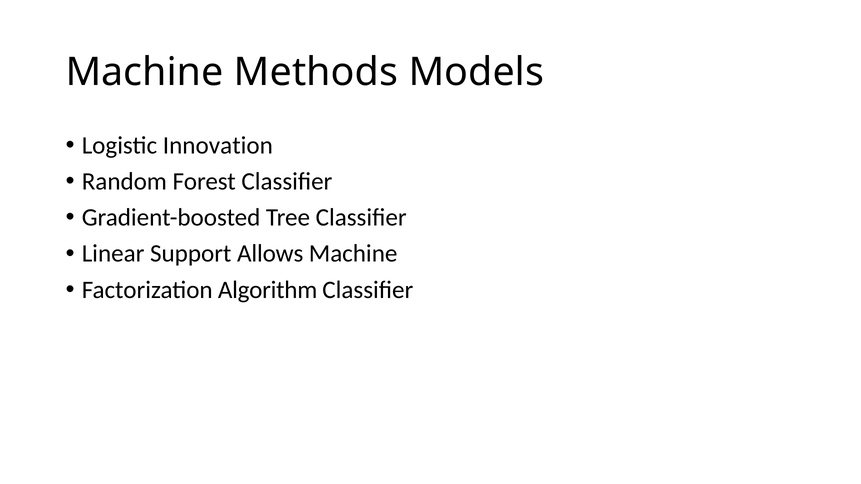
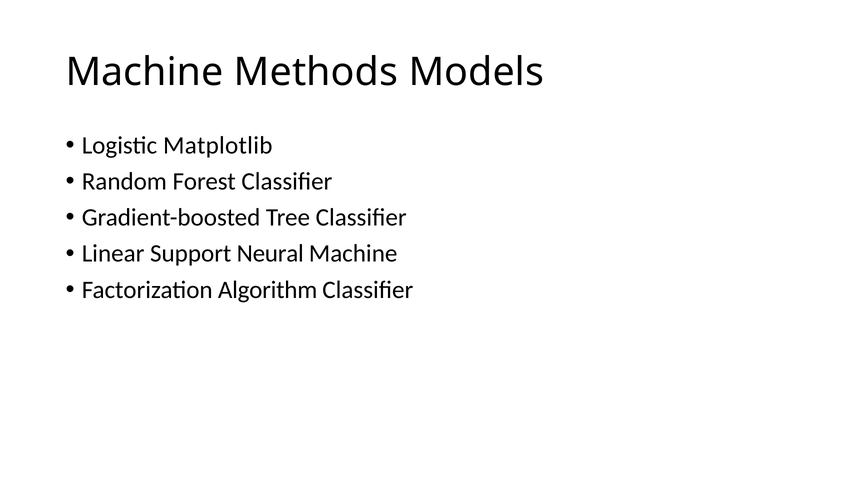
Innovation: Innovation -> Matplotlib
Allows: Allows -> Neural
